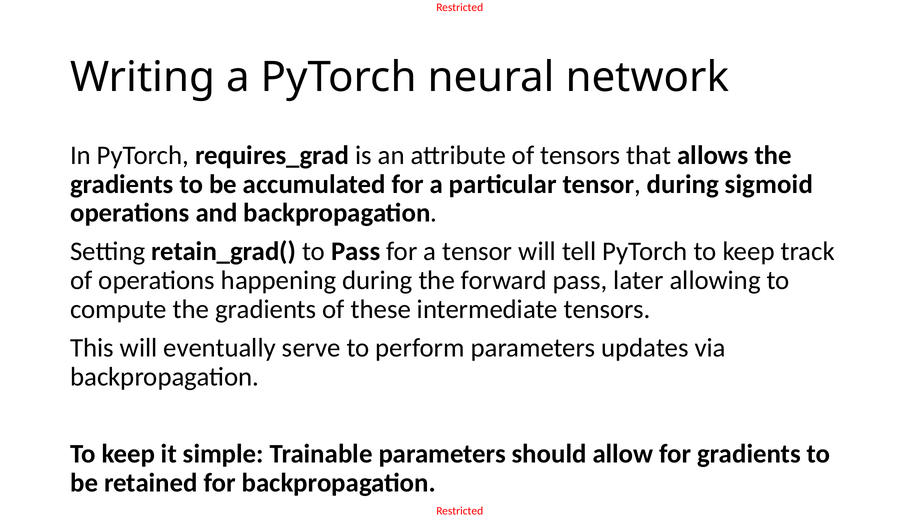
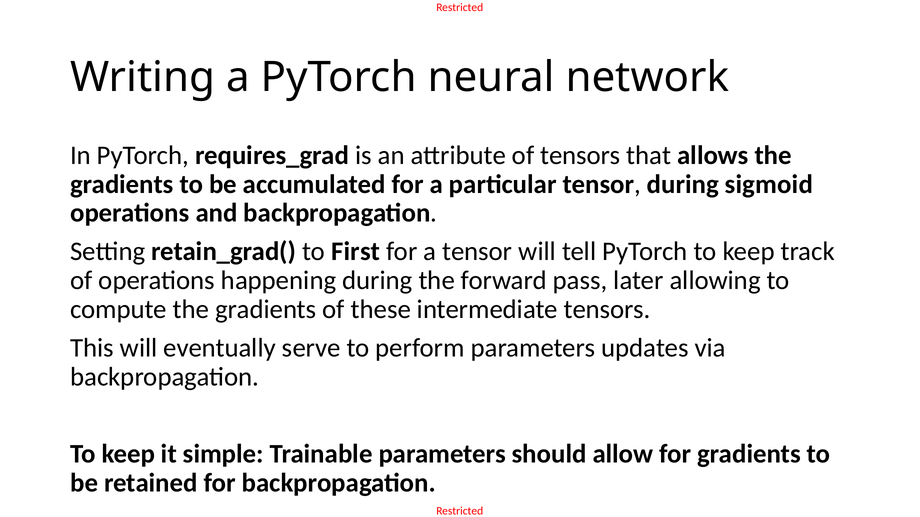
to Pass: Pass -> First
